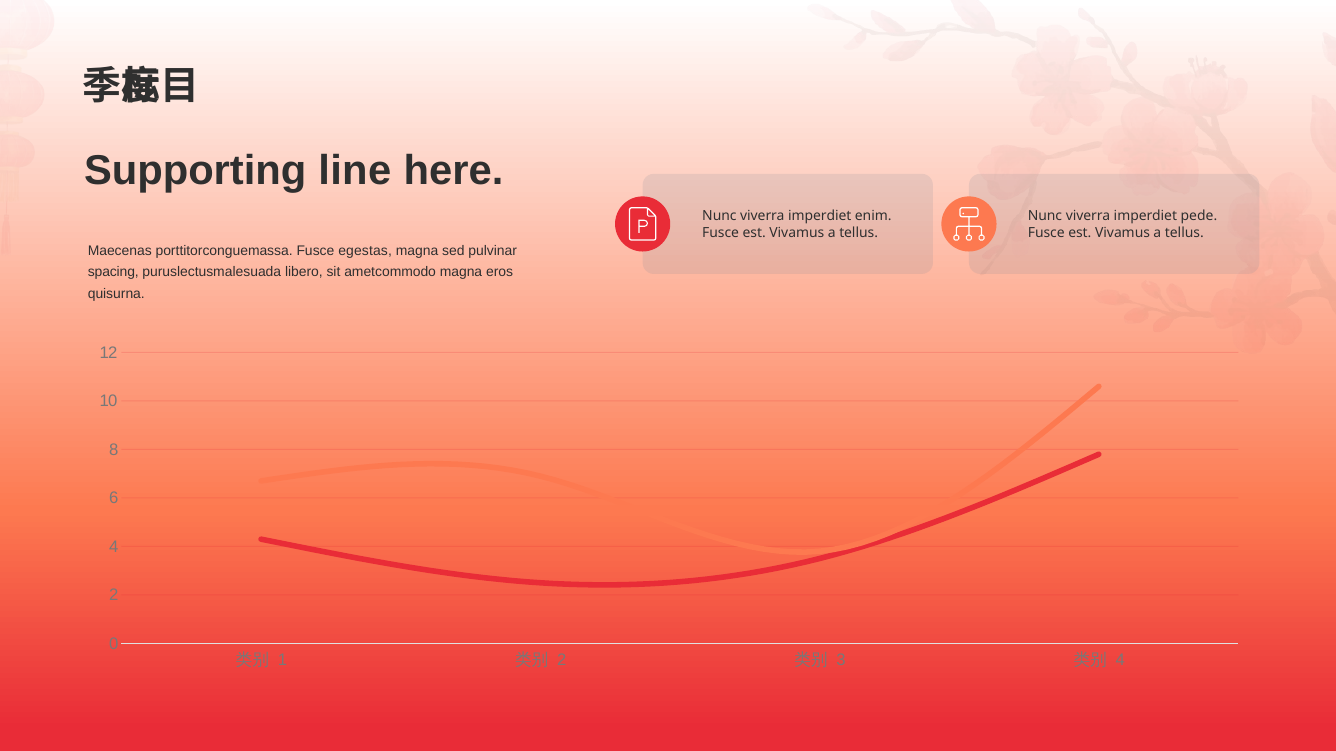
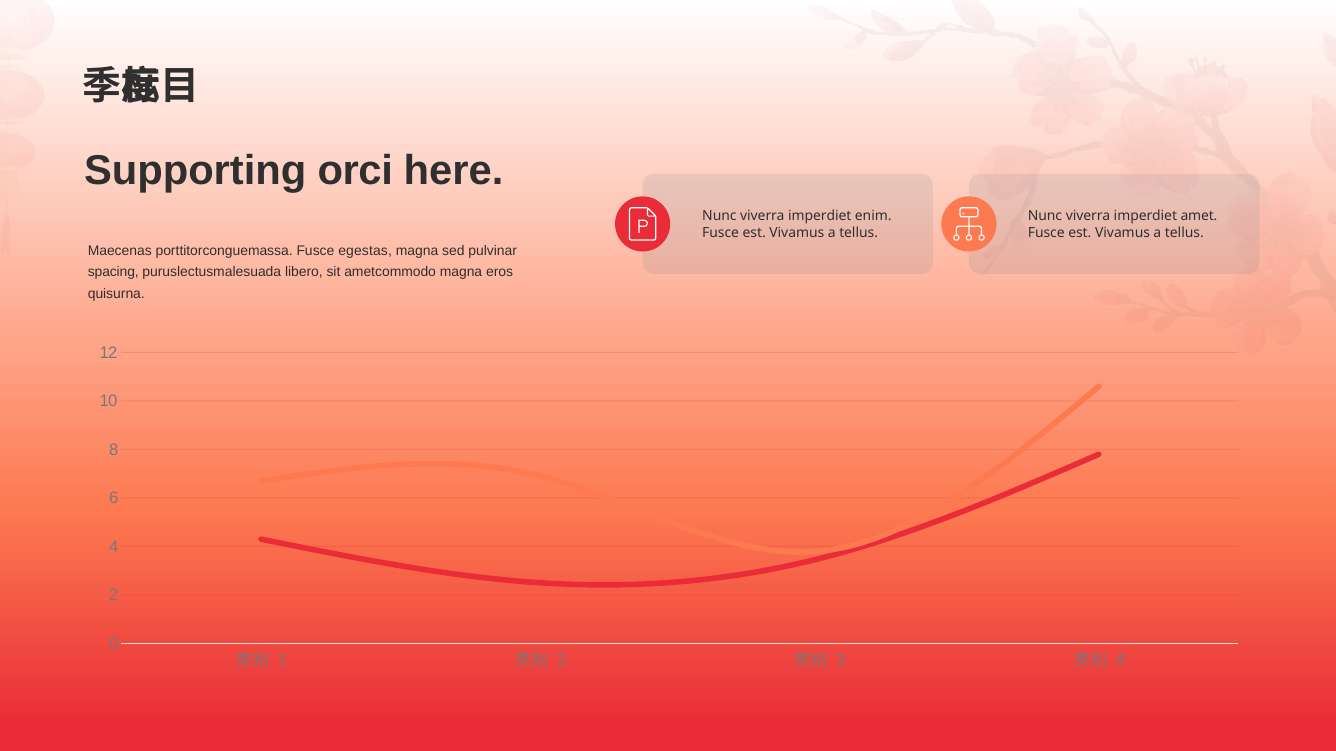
line: line -> orci
pede: pede -> amet
